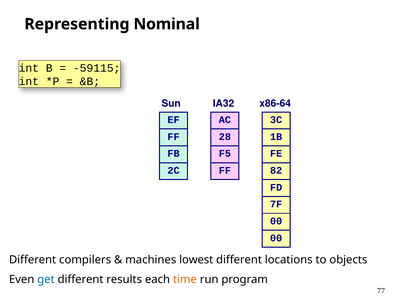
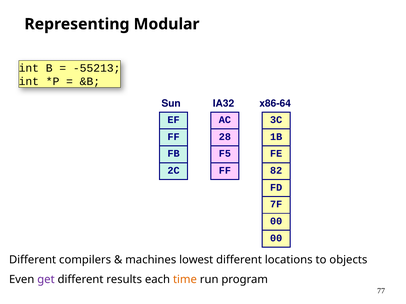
Nominal: Nominal -> Modular
-59115: -59115 -> -55213
get colour: blue -> purple
